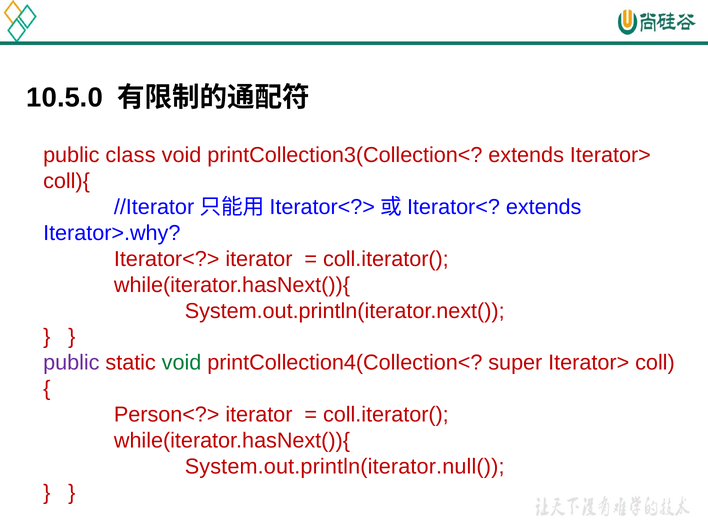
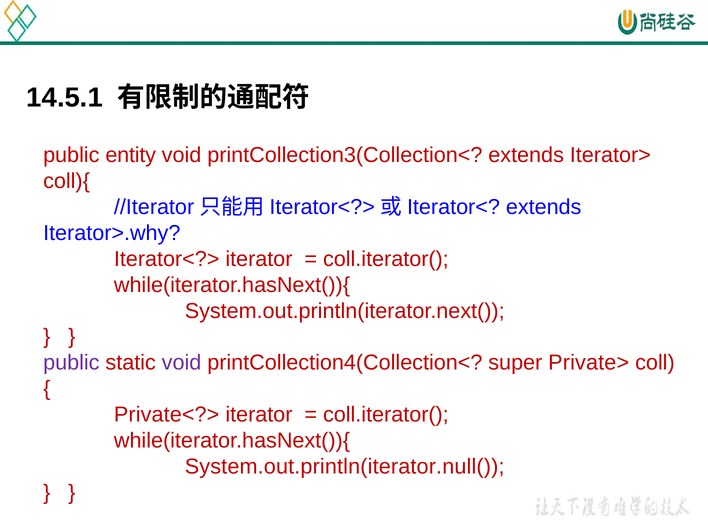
10.5.0: 10.5.0 -> 14.5.1
class: class -> entity
void at (182, 363) colour: green -> purple
super Iterator>: Iterator> -> Private>
Person<?>: Person<?> -> Private<?>
